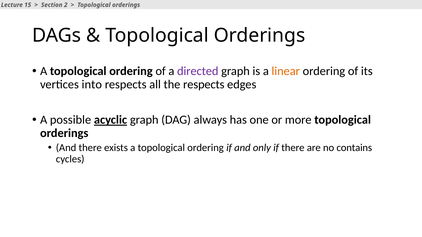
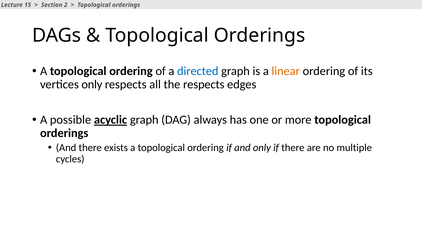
directed colour: purple -> blue
vertices into: into -> only
contains: contains -> multiple
